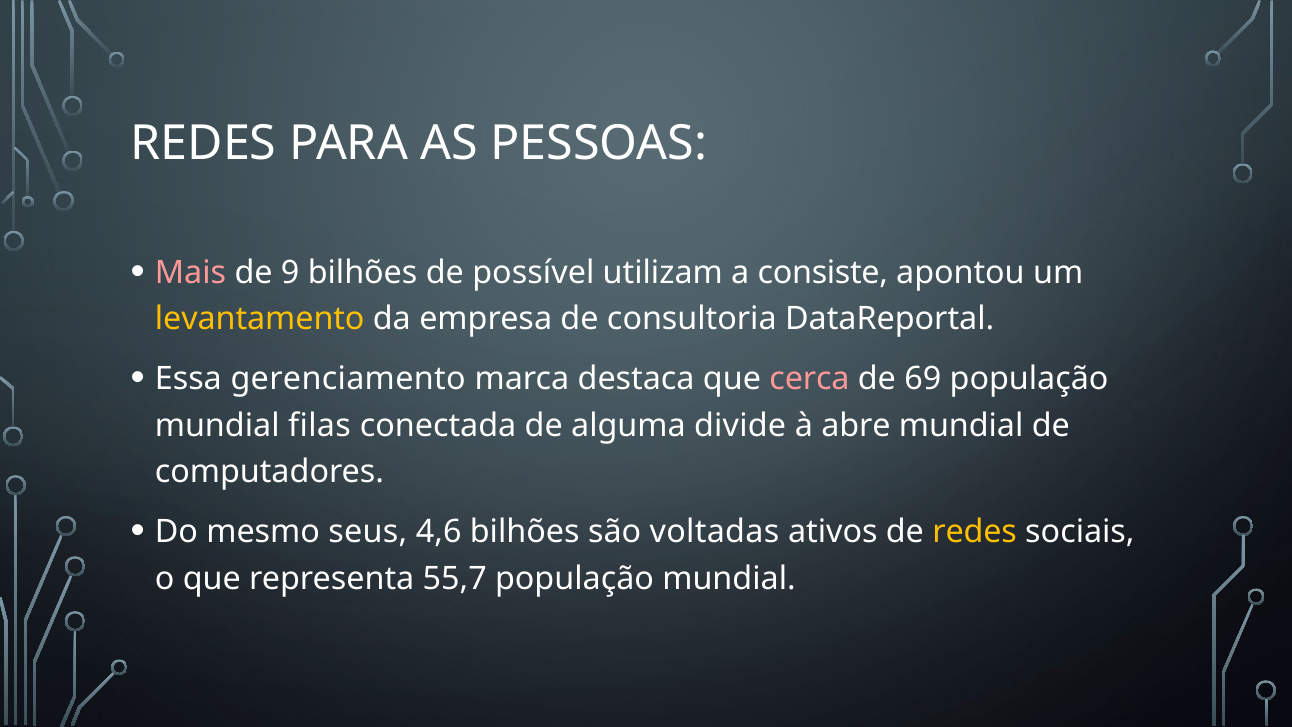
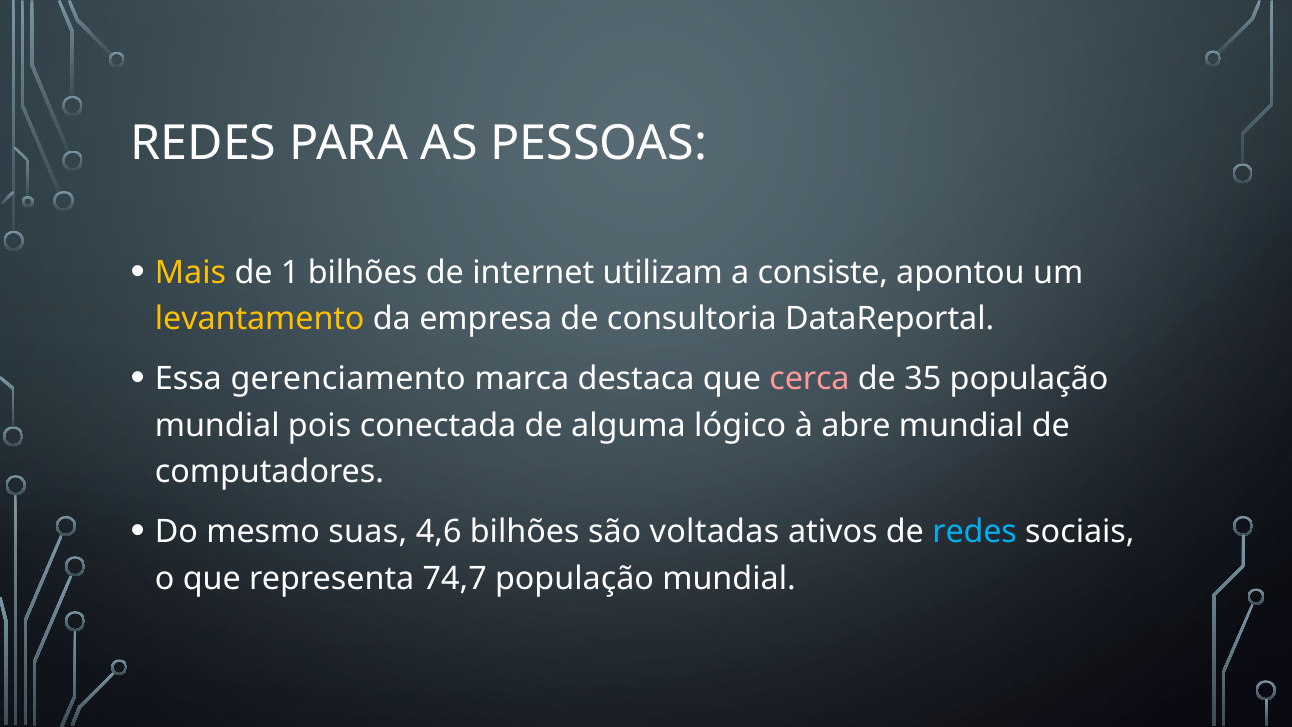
Mais colour: pink -> yellow
9: 9 -> 1
possível: possível -> internet
69: 69 -> 35
filas: filas -> pois
divide: divide -> lógico
seus: seus -> suas
redes at (975, 532) colour: yellow -> light blue
55,7: 55,7 -> 74,7
